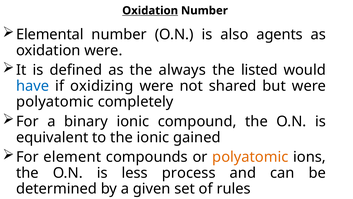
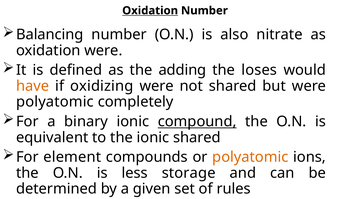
Elemental: Elemental -> Balancing
agents: agents -> nitrate
always: always -> adding
listed: listed -> loses
have colour: blue -> orange
compound underline: none -> present
ionic gained: gained -> shared
process: process -> storage
